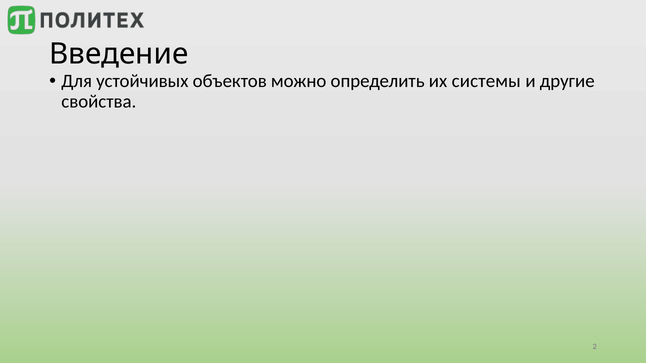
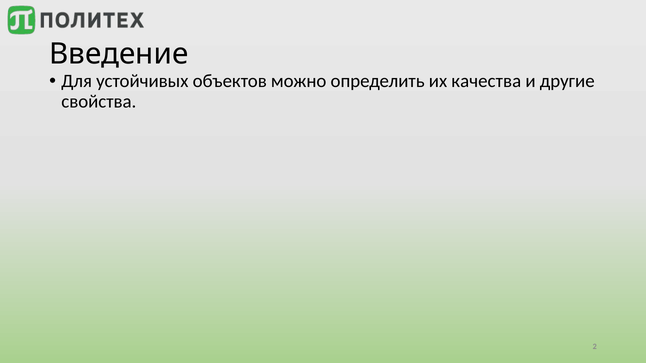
системы: системы -> качества
